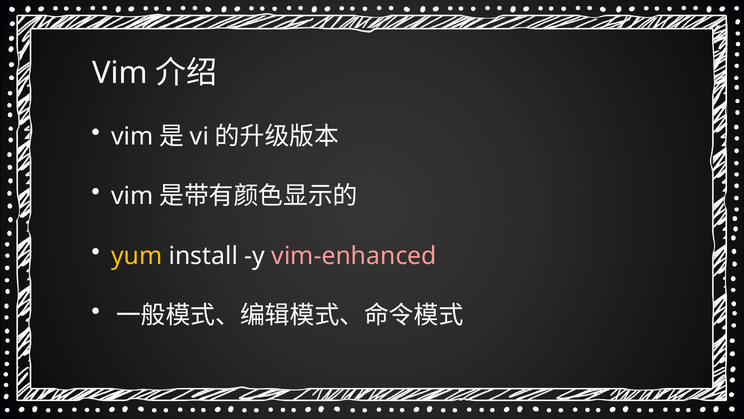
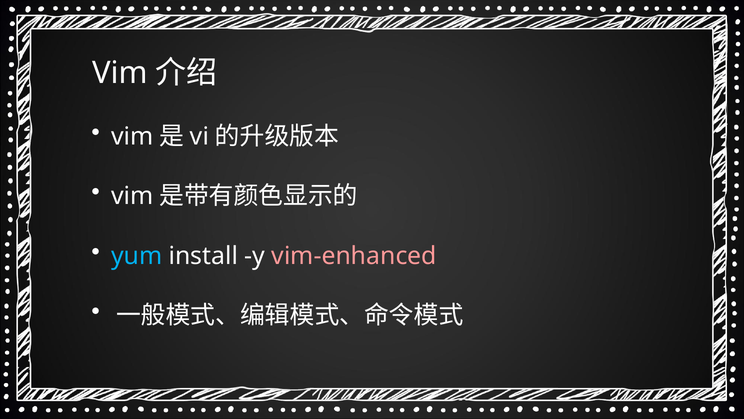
yum colour: yellow -> light blue
